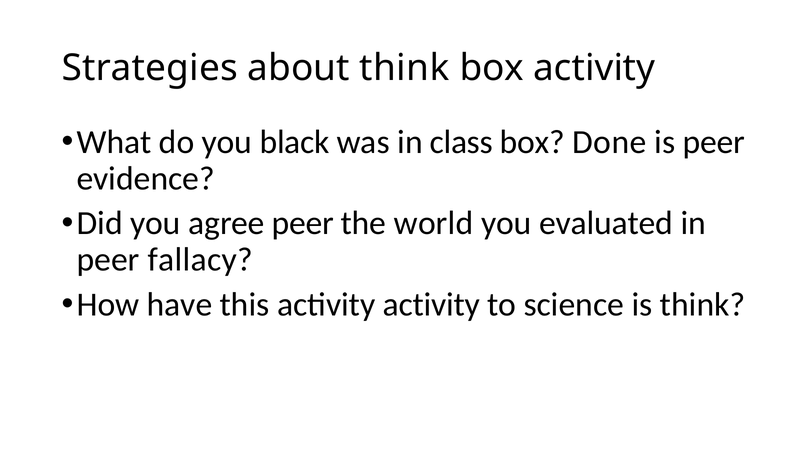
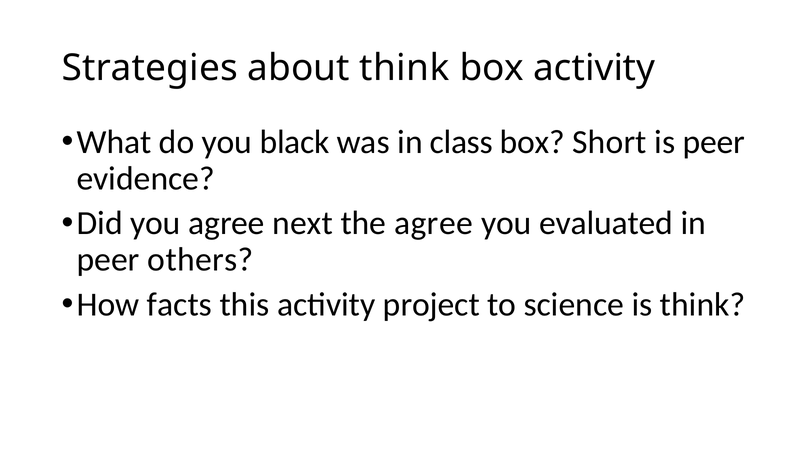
Done: Done -> Short
agree peer: peer -> next
the world: world -> agree
fallacy: fallacy -> others
have: have -> facts
activity activity: activity -> project
